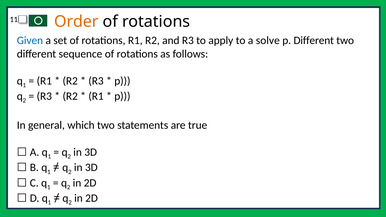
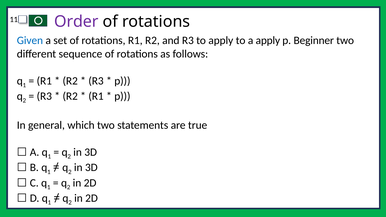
Order colour: orange -> purple
a solve: solve -> apply
p Different: Different -> Beginner
